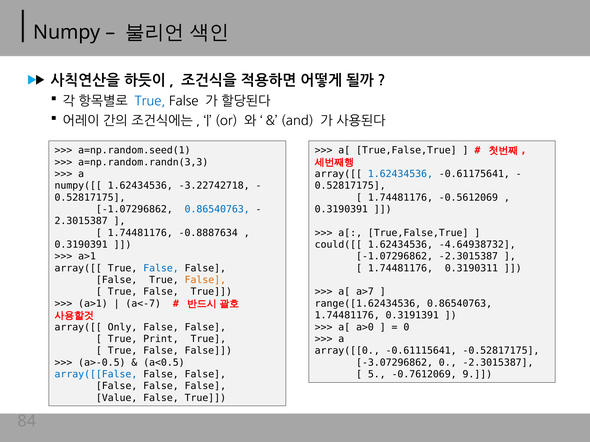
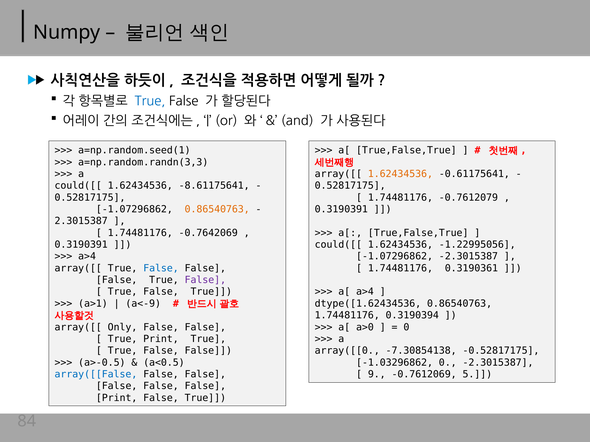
1.62434536 at (400, 174) colour: blue -> orange
numpy([[ at (78, 186): numpy([[ -> could([[
-3.22742718: -3.22742718 -> -8.61175641
-0.5612069: -0.5612069 -> -0.7612079
0.86540763 at (217, 209) colour: blue -> orange
-0.8887634: -0.8887634 -> -0.7642069
-4.64938732: -4.64938732 -> -1.22995056
a>1 at (87, 257): a>1 -> a>4
0.3190311: 0.3190311 -> 0.3190361
False at (205, 280) colour: orange -> purple
a[ a>7: a>7 -> a>4
a<-7: a<-7 -> a<-9
range([1.62434536: range([1.62434536 -> dtype([1.62434536
0.3191391: 0.3191391 -> 0.3190394
-0.61115641: -0.61115641 -> -7.30854138
-3.07296862: -3.07296862 -> -1.03296862
5: 5 -> 9
9: 9 -> 5
Value at (117, 398): Value -> Print
